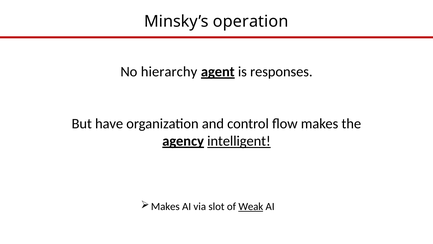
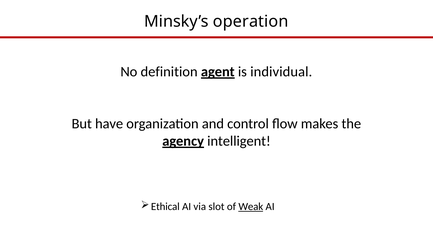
hierarchy: hierarchy -> definition
responses: responses -> individual
intelligent underline: present -> none
Makes at (165, 206): Makes -> Ethical
